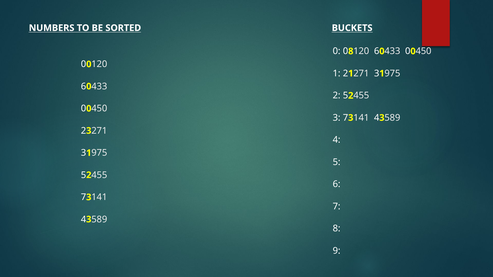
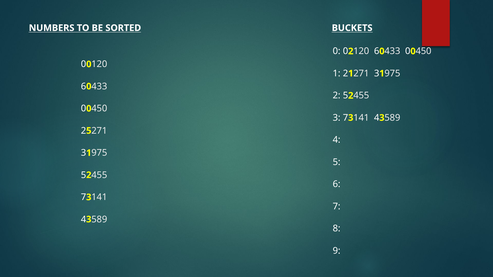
0 8: 8 -> 2
3 at (89, 131): 3 -> 5
